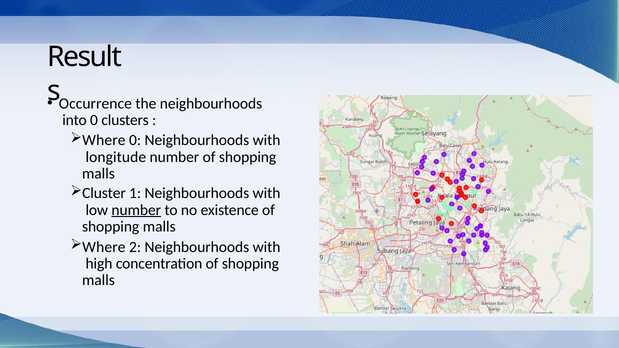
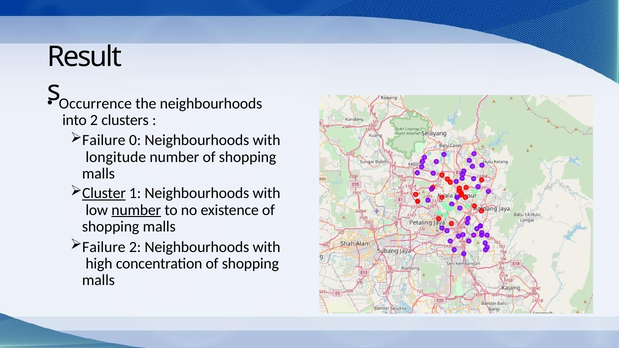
into 0: 0 -> 2
Where at (104, 140): Where -> Failure
Cluster underline: none -> present
Where at (104, 247): Where -> Failure
